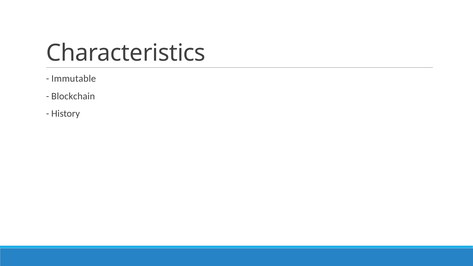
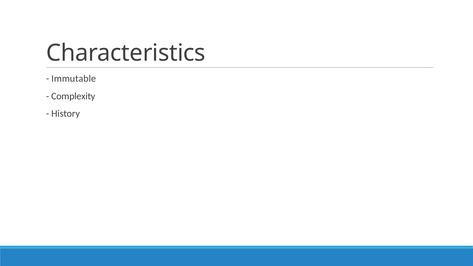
Blockchain: Blockchain -> Complexity
